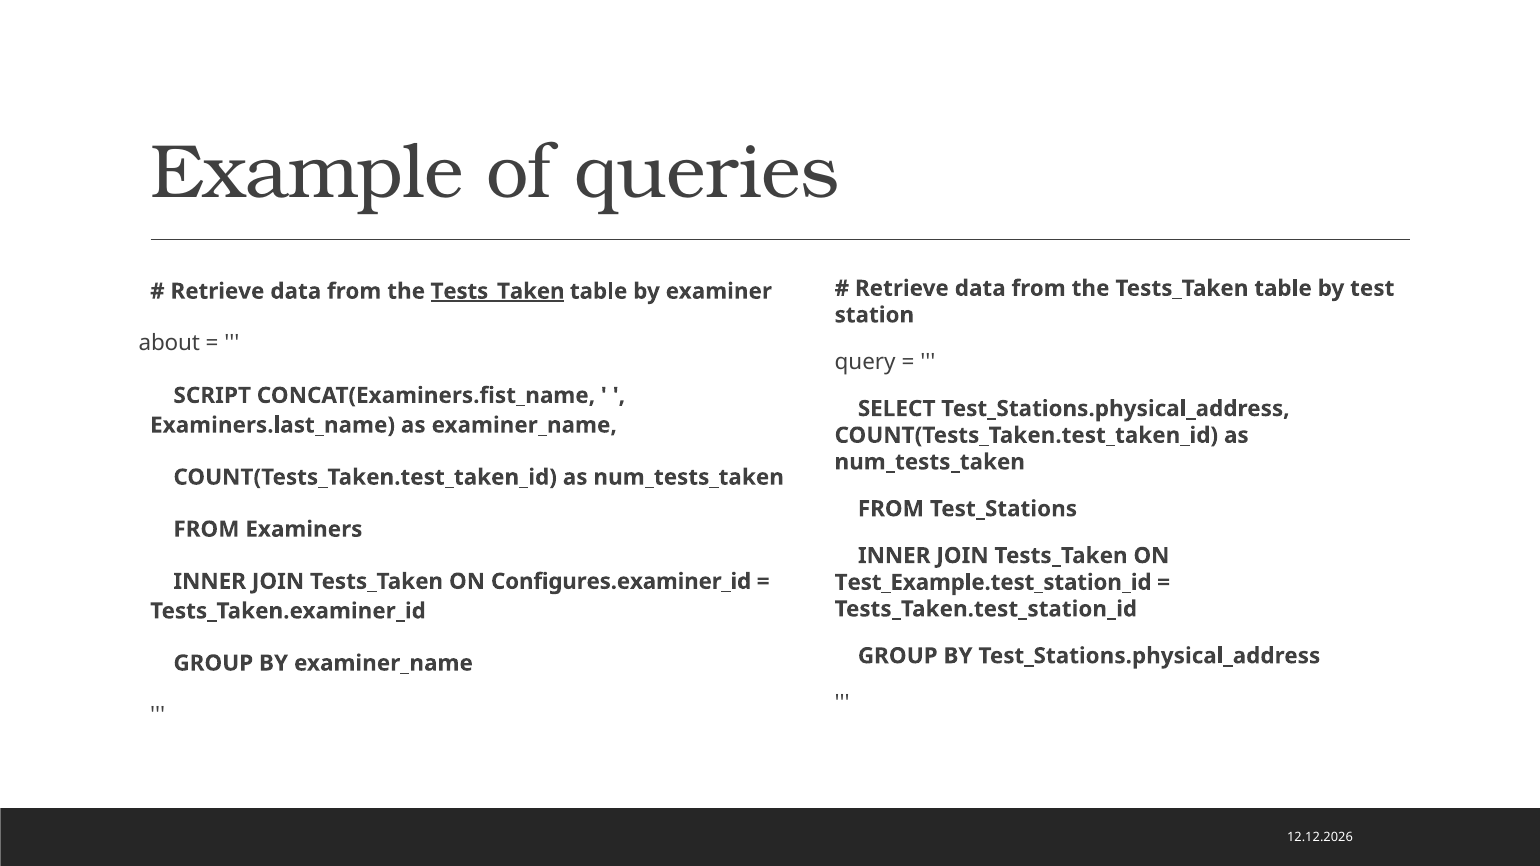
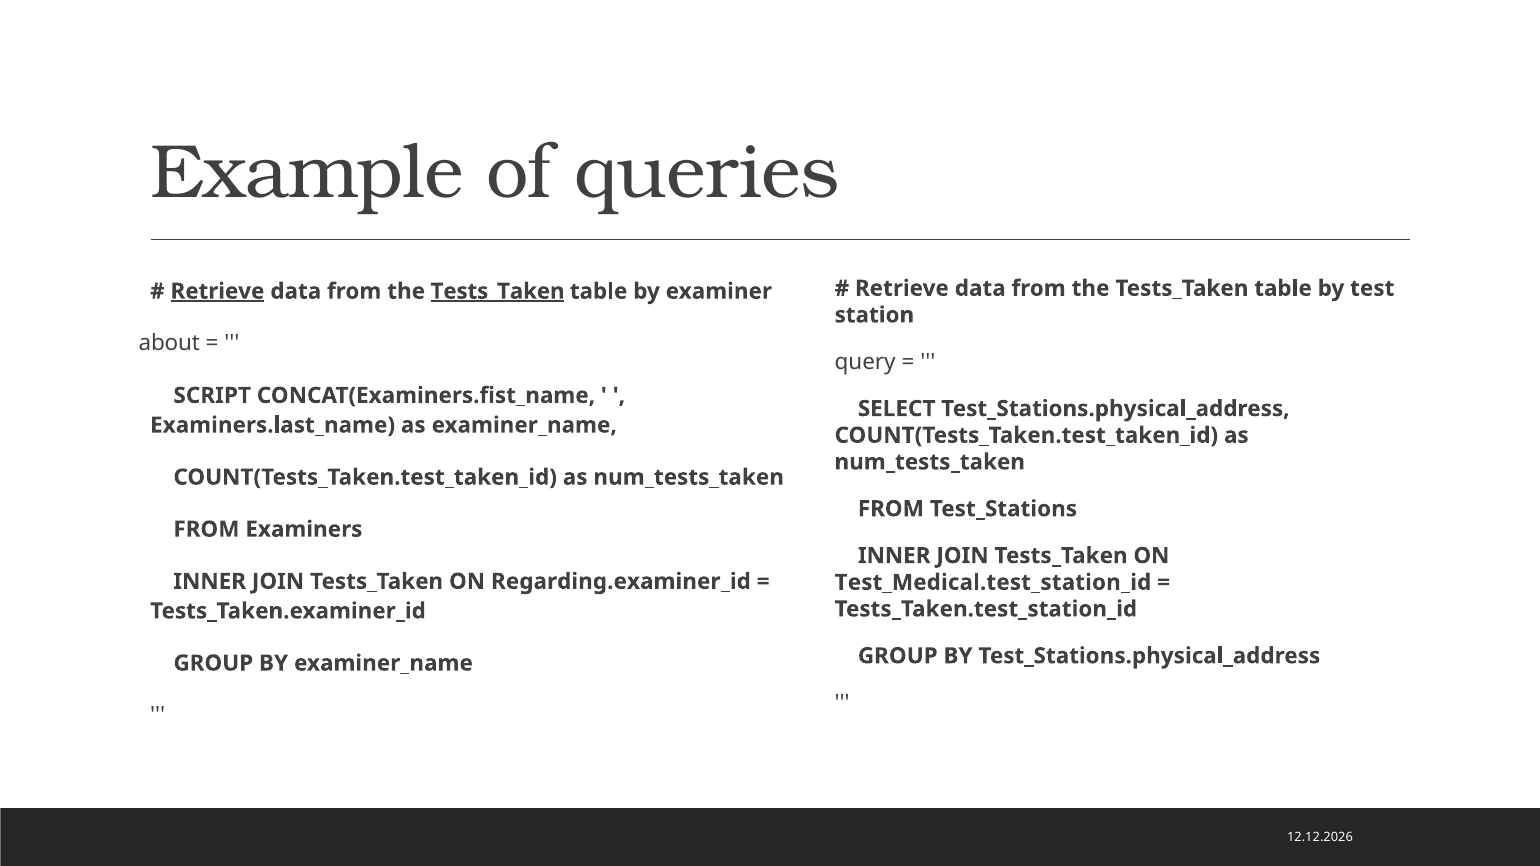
Retrieve at (217, 291) underline: none -> present
Configures.examiner_id: Configures.examiner_id -> Regarding.examiner_id
Test_Example.test_station_id: Test_Example.test_station_id -> Test_Medical.test_station_id
